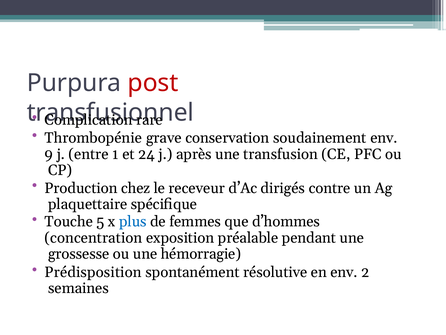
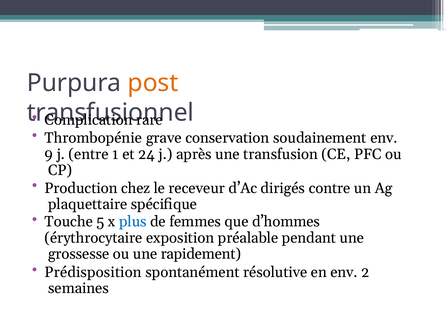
post colour: red -> orange
concentration: concentration -> érythrocytaire
hémorragie: hémorragie -> rapidement
